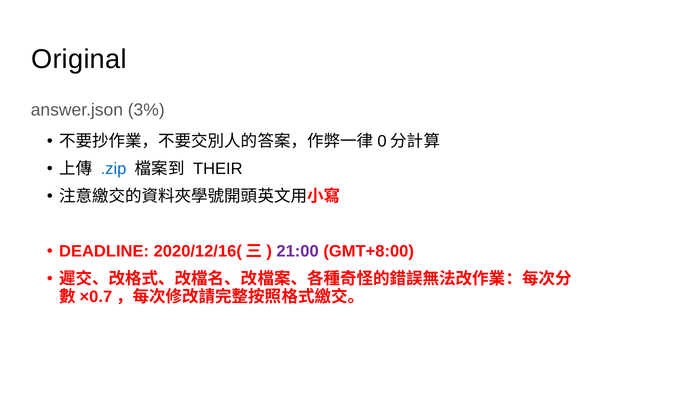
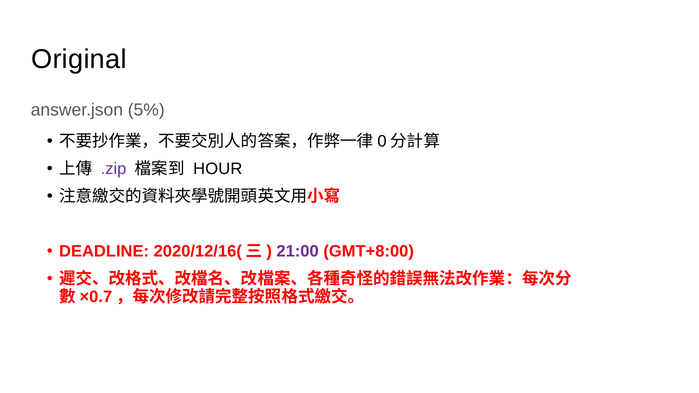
3%: 3% -> 5%
.zip colour: blue -> purple
THEIR: THEIR -> HOUR
